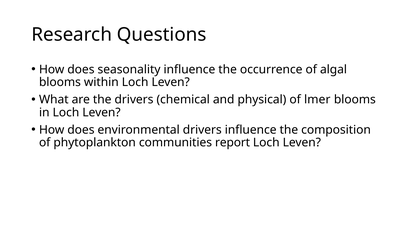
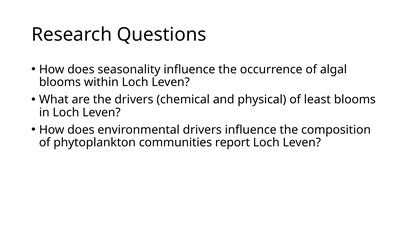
lmer: lmer -> least
